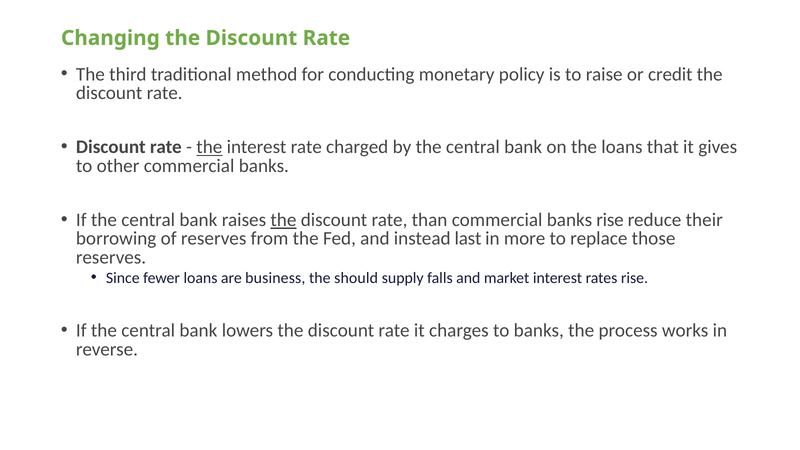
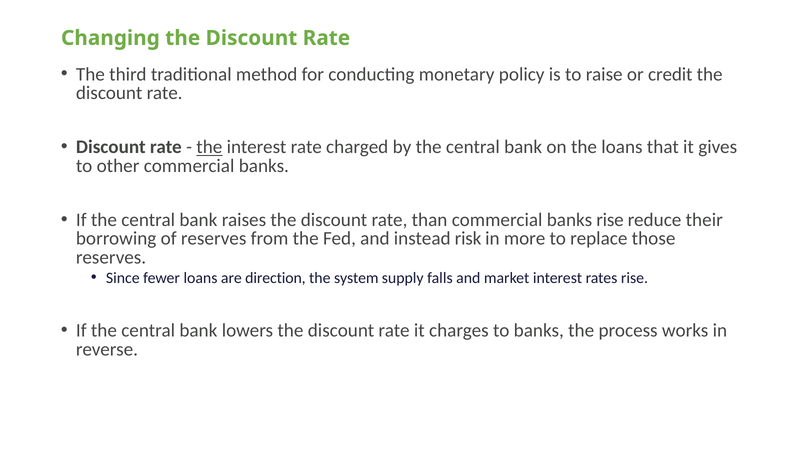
the at (283, 220) underline: present -> none
last: last -> risk
business: business -> direction
should: should -> system
